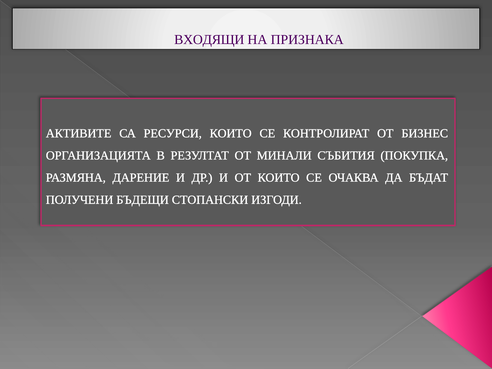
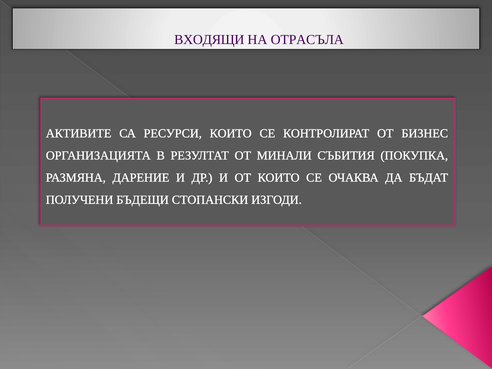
ПРИЗНАКА: ПРИЗНАКА -> ОТРАСЪЛА
